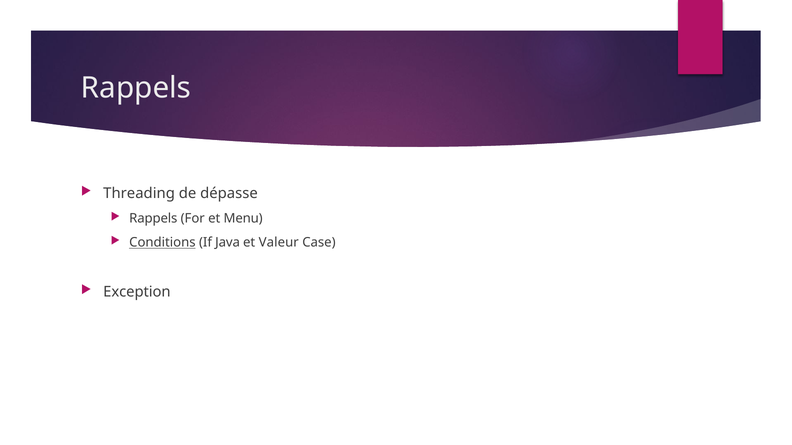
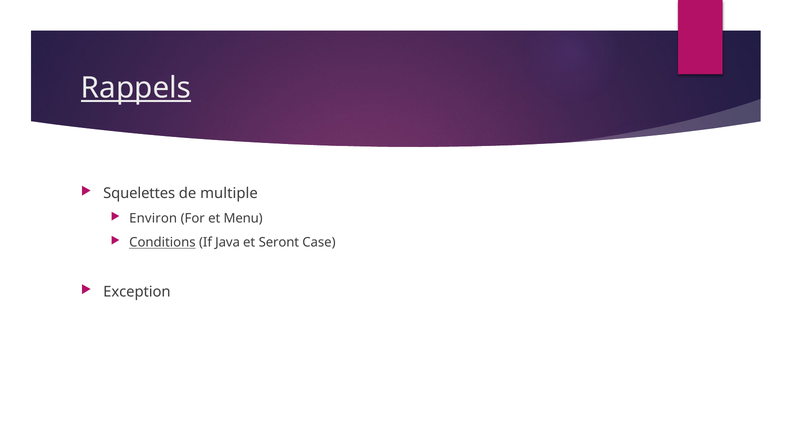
Rappels at (136, 88) underline: none -> present
Threading: Threading -> Squelettes
dépasse: dépasse -> multiple
Rappels at (153, 219): Rappels -> Environ
Valeur: Valeur -> Seront
